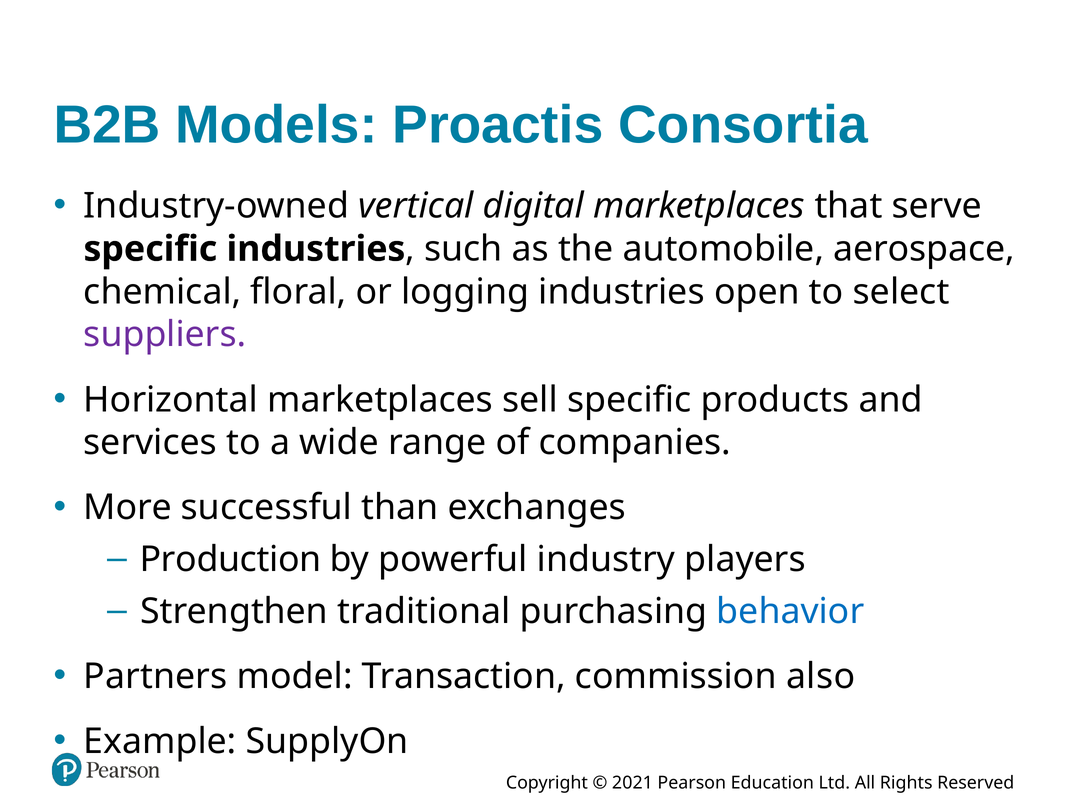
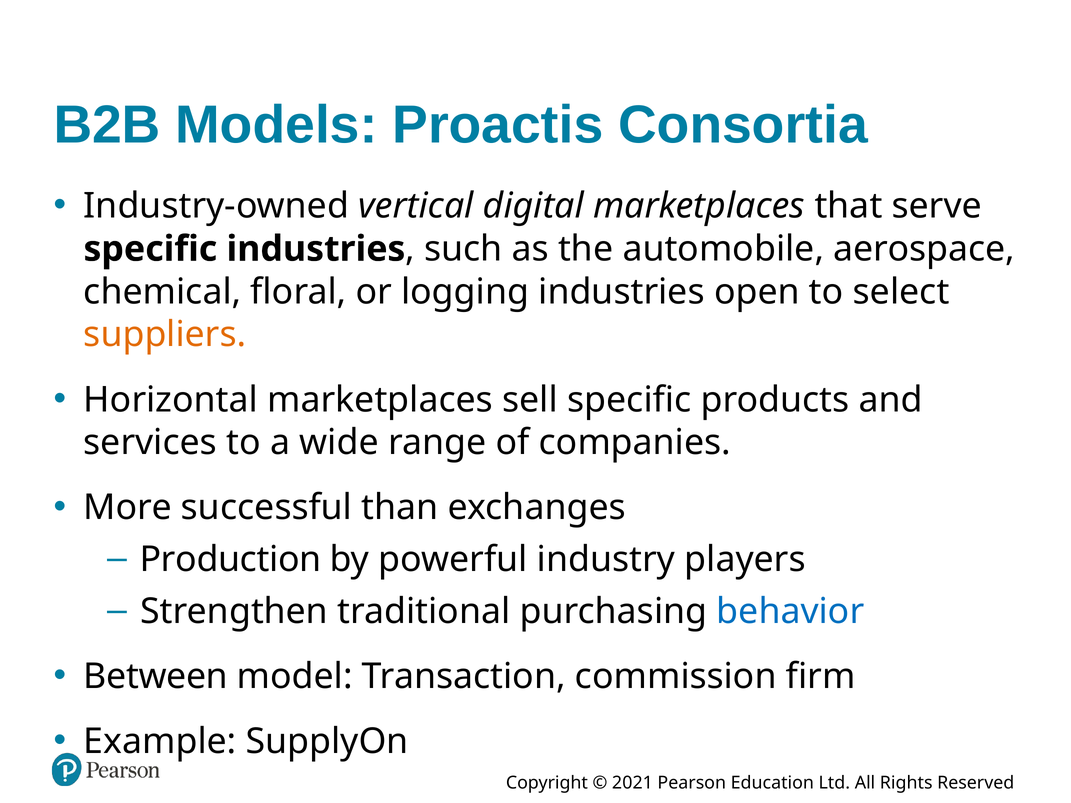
suppliers colour: purple -> orange
Partners: Partners -> Between
also: also -> firm
